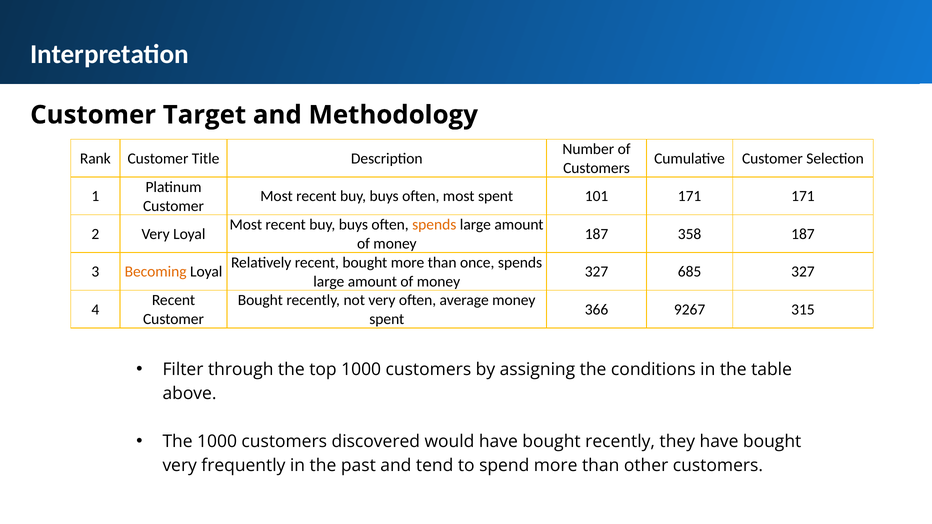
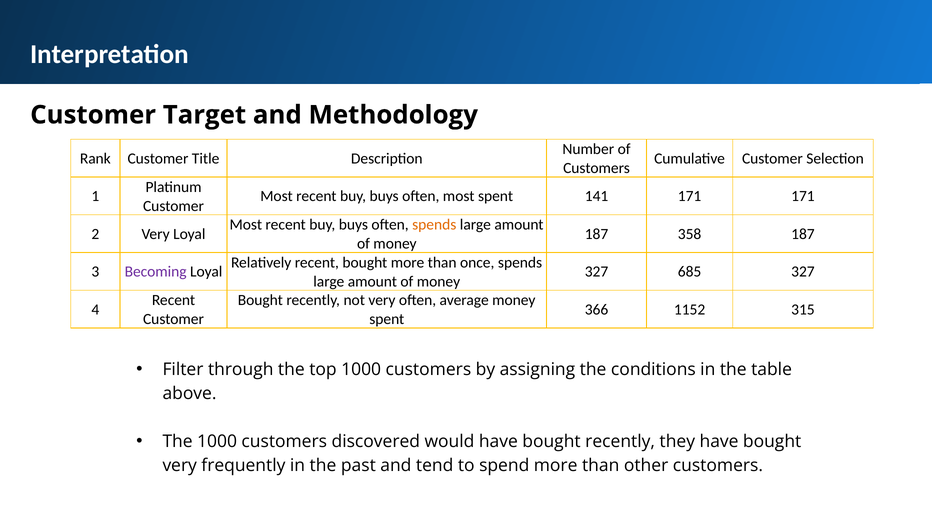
101: 101 -> 141
Becoming colour: orange -> purple
9267: 9267 -> 1152
